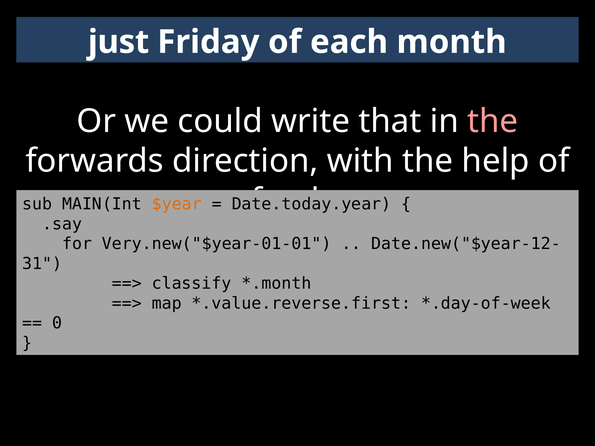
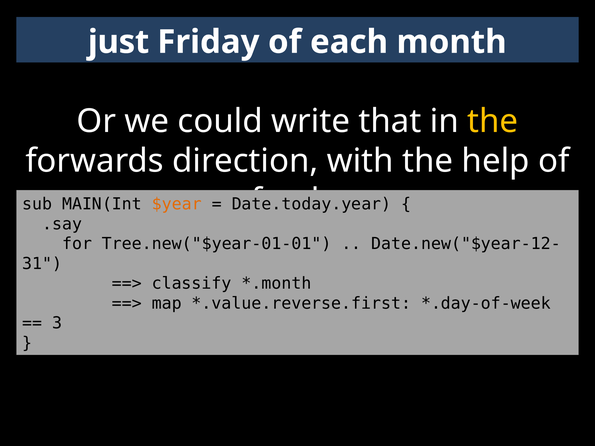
the at (493, 121) colour: pink -> yellow
Very.new("$year-01-01: Very.new("$year-01-01 -> Tree.new("$year-01-01
0: 0 -> 3
